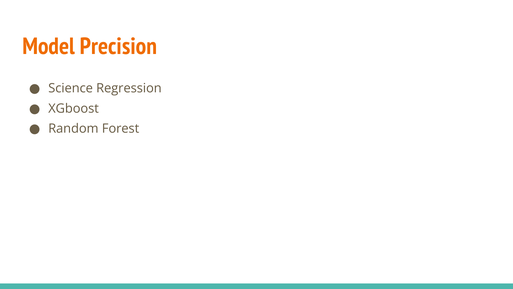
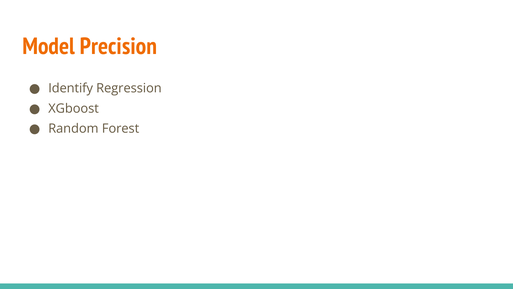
Science: Science -> Identify
